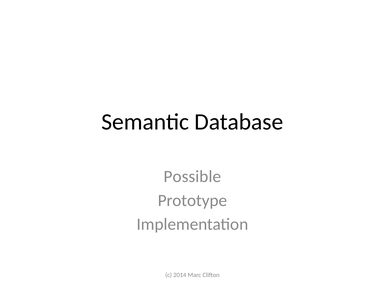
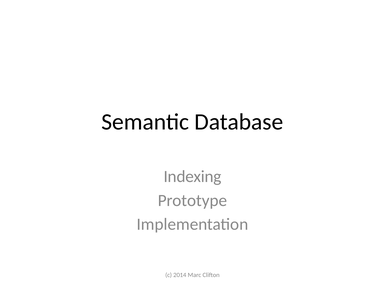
Possible: Possible -> Indexing
